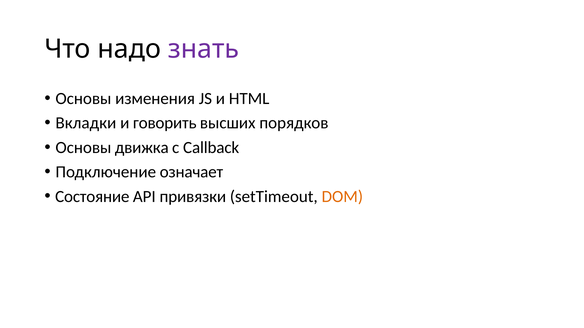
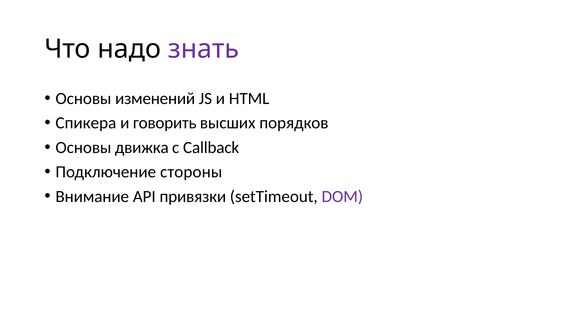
изменения: изменения -> изменений
Вкладки: Вкладки -> Спикера
означает: означает -> стороны
Состояние: Состояние -> Внимание
DOM colour: orange -> purple
